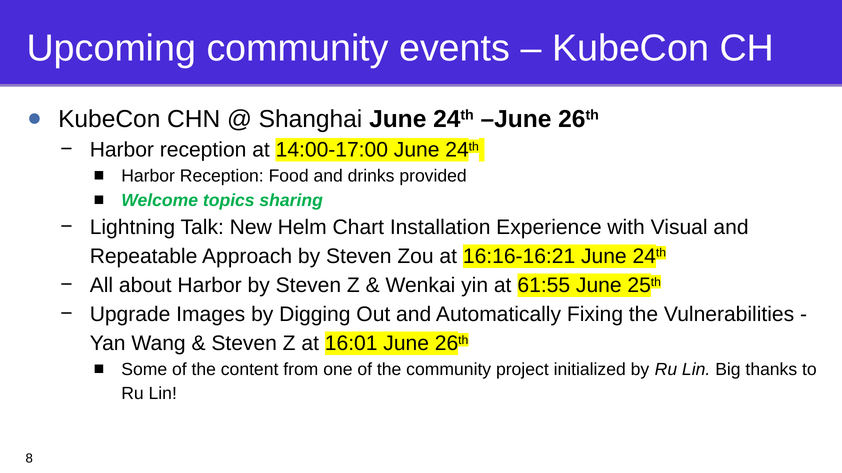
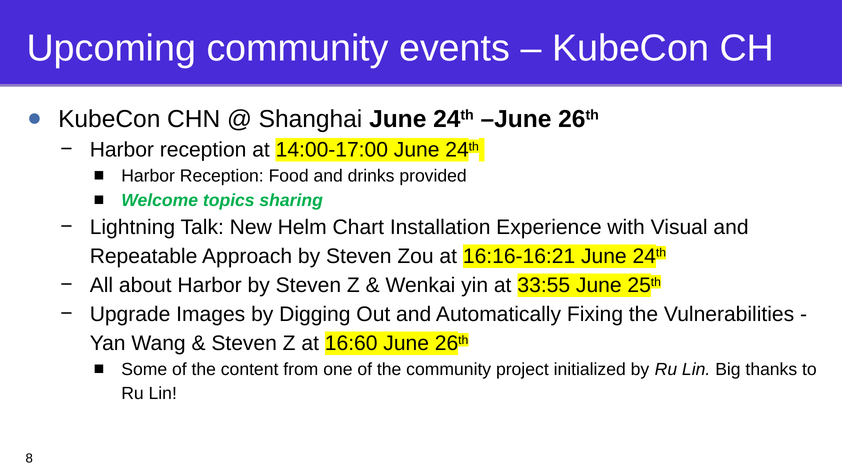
61:55: 61:55 -> 33:55
16:01: 16:01 -> 16:60
